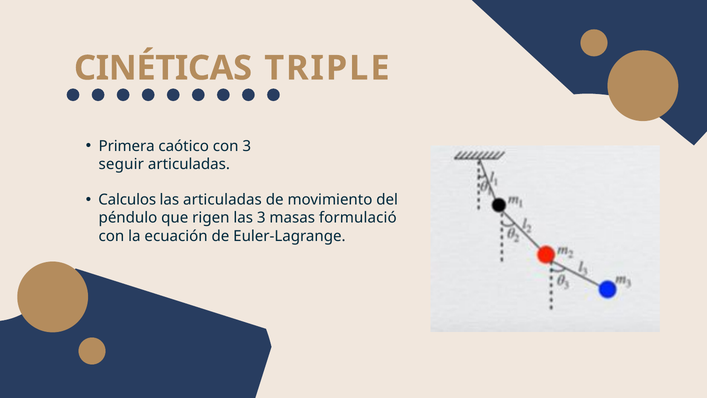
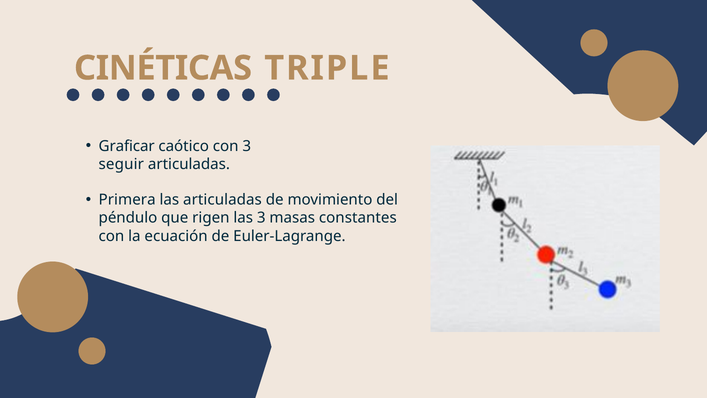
Primera: Primera -> Graficar
Calculos: Calculos -> Primera
formulació: formulació -> constantes
